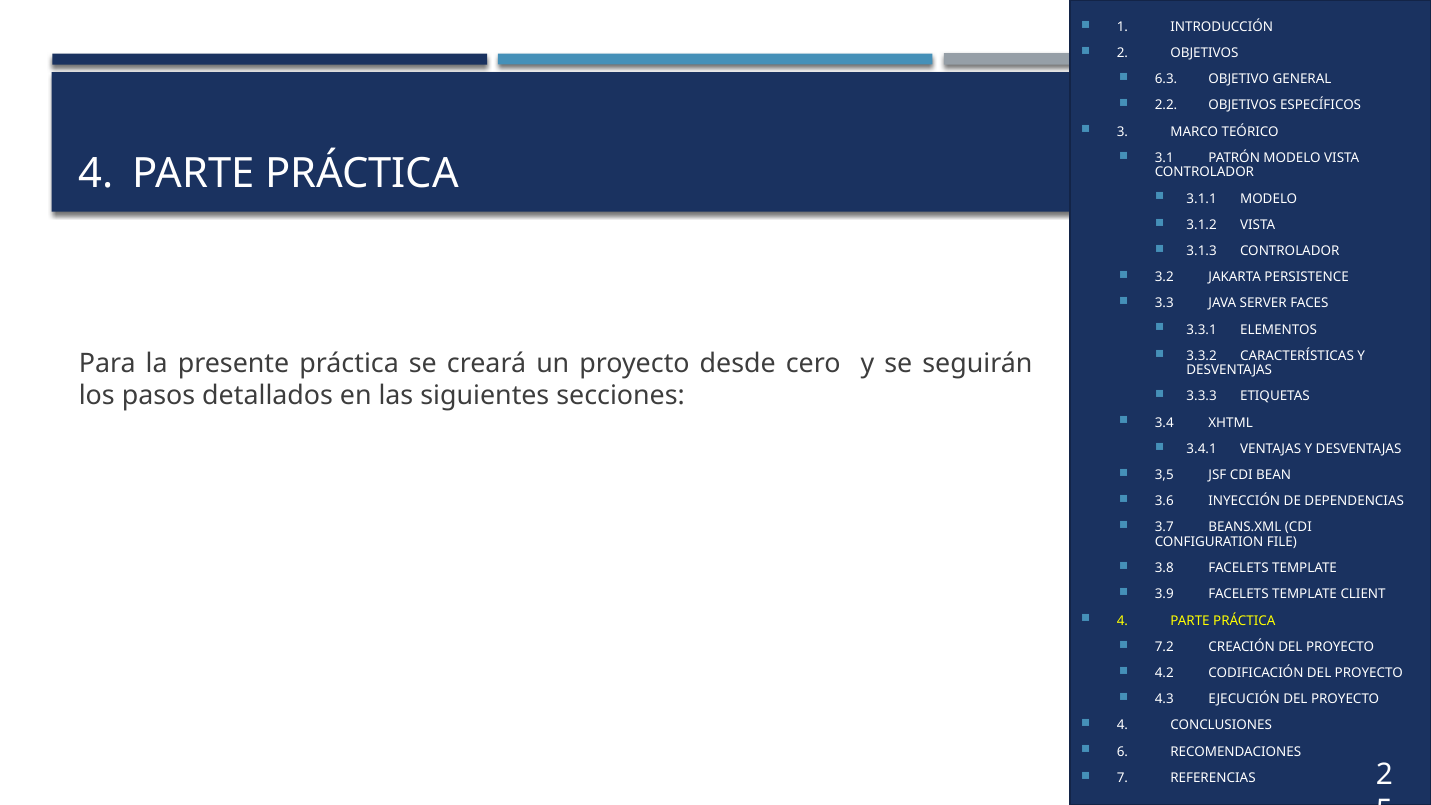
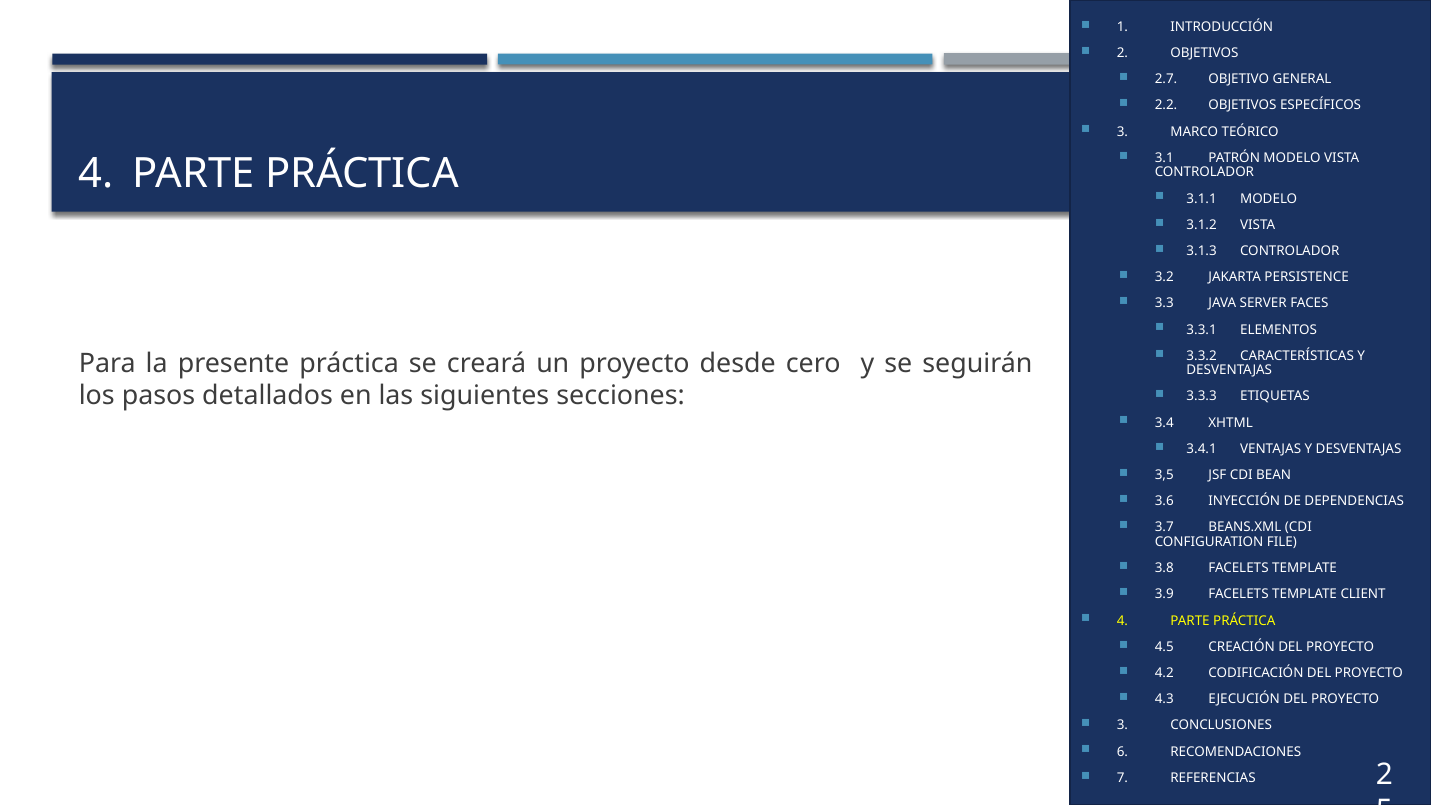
6.3: 6.3 -> 2.7
7.2: 7.2 -> 4.5
4 at (1122, 725): 4 -> 3
